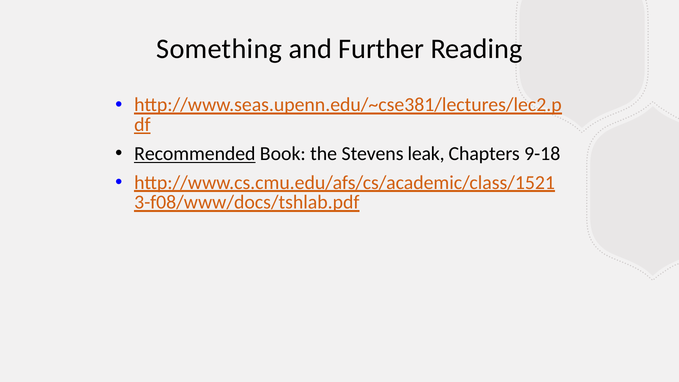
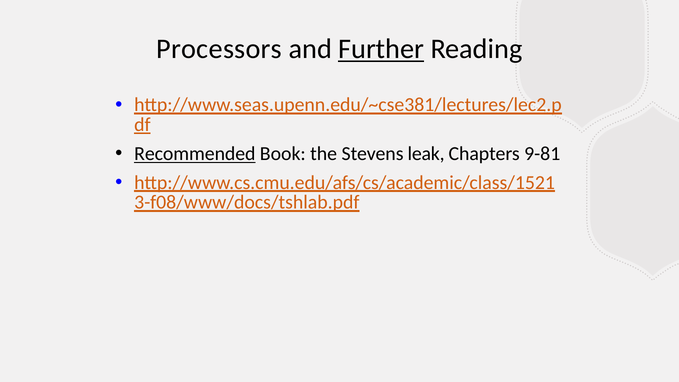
Something: Something -> Processors
Further underline: none -> present
9-18: 9-18 -> 9-81
